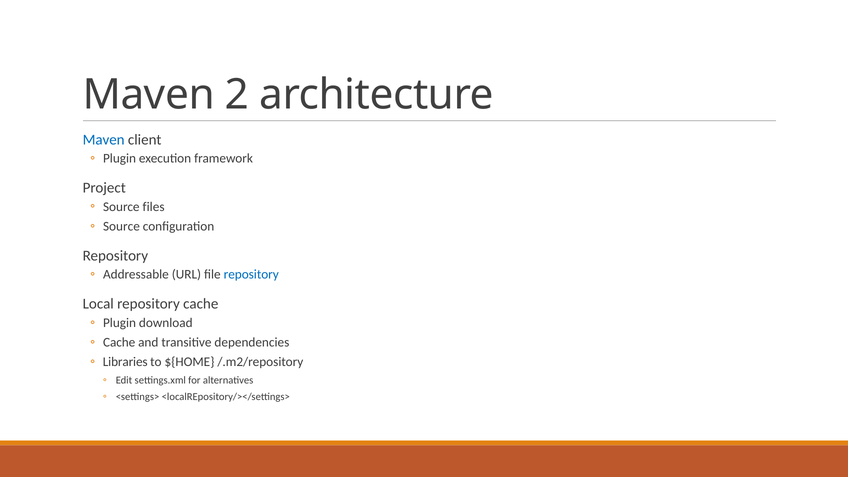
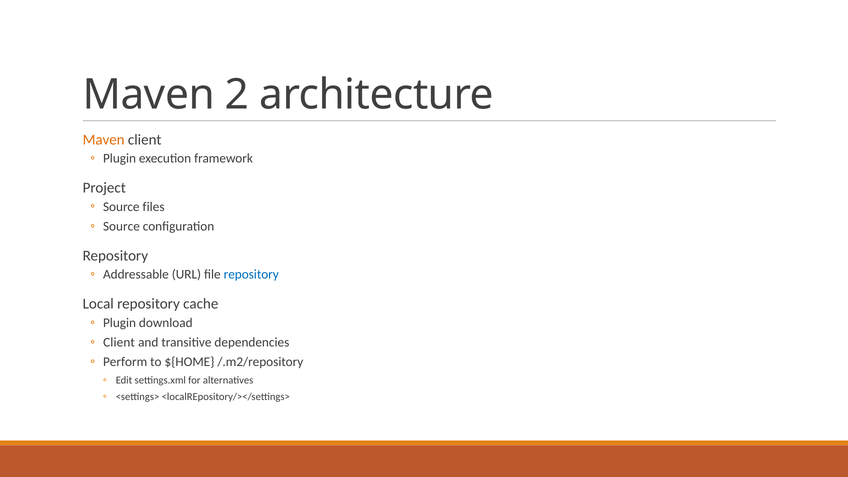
Maven at (104, 140) colour: blue -> orange
Cache at (119, 342): Cache -> Client
Libraries: Libraries -> Perform
